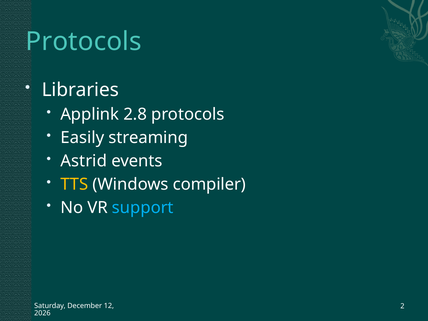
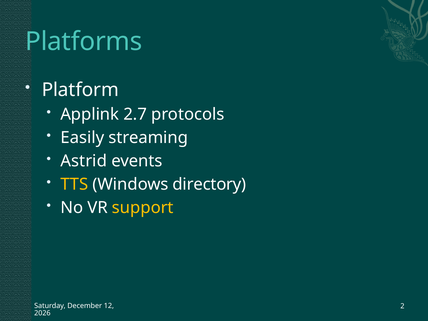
Protocols at (84, 41): Protocols -> Platforms
Libraries: Libraries -> Platform
2.8: 2.8 -> 2.7
compiler: compiler -> directory
support colour: light blue -> yellow
